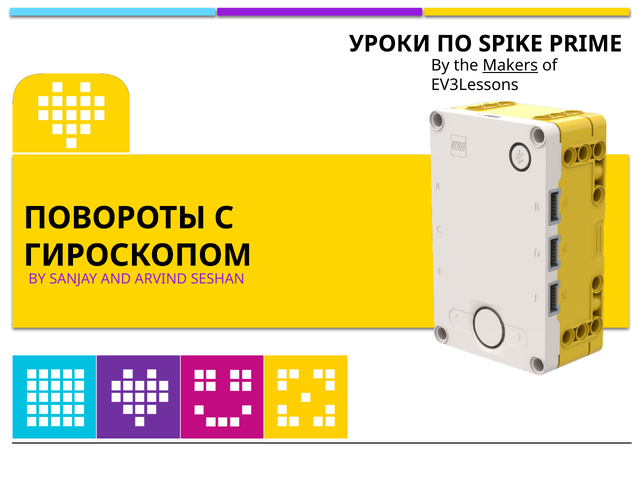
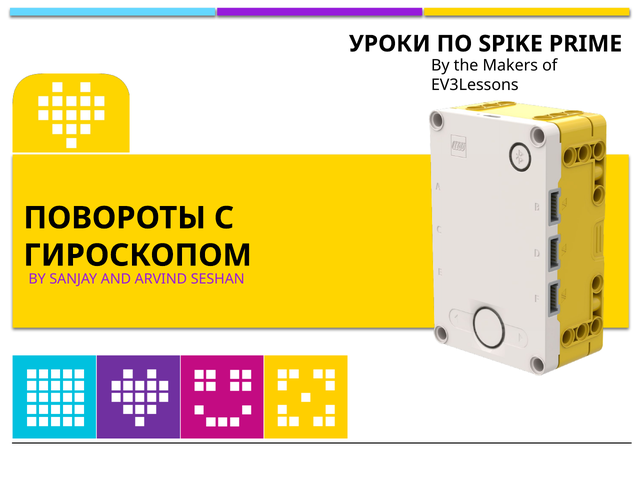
Makers underline: present -> none
